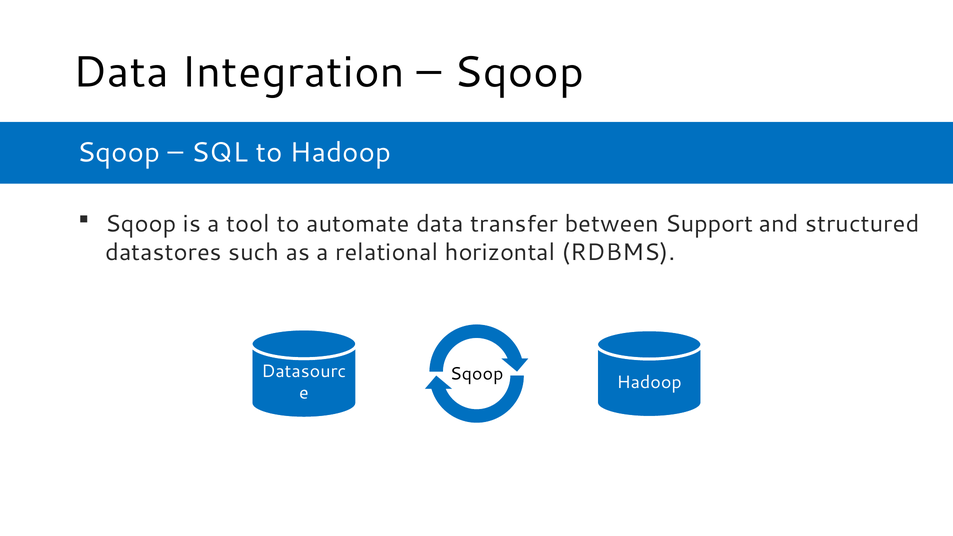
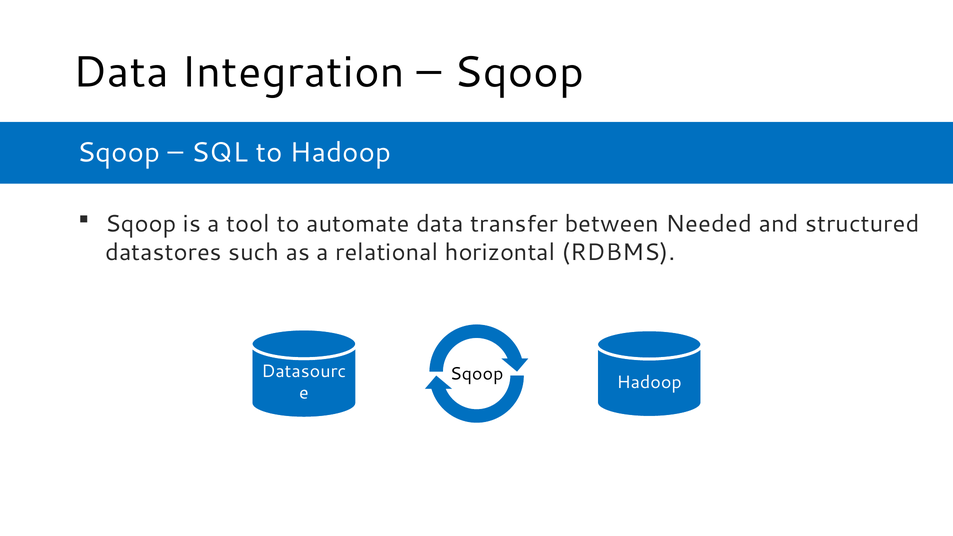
Support: Support -> Needed
